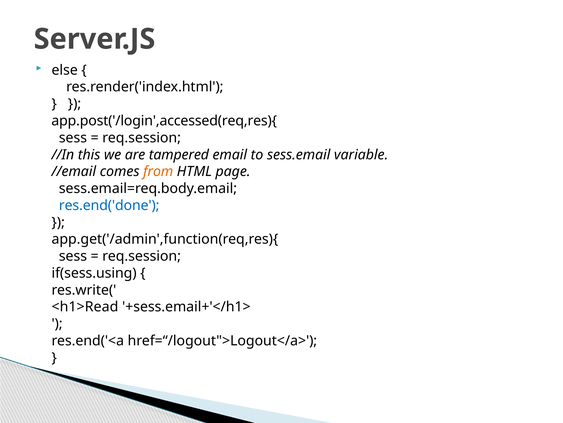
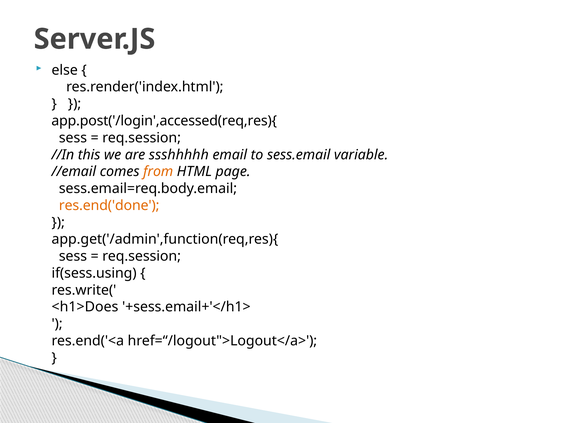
tampered: tampered -> ssshhhhh
res.end('done colour: blue -> orange
<h1>Read: <h1>Read -> <h1>Does
